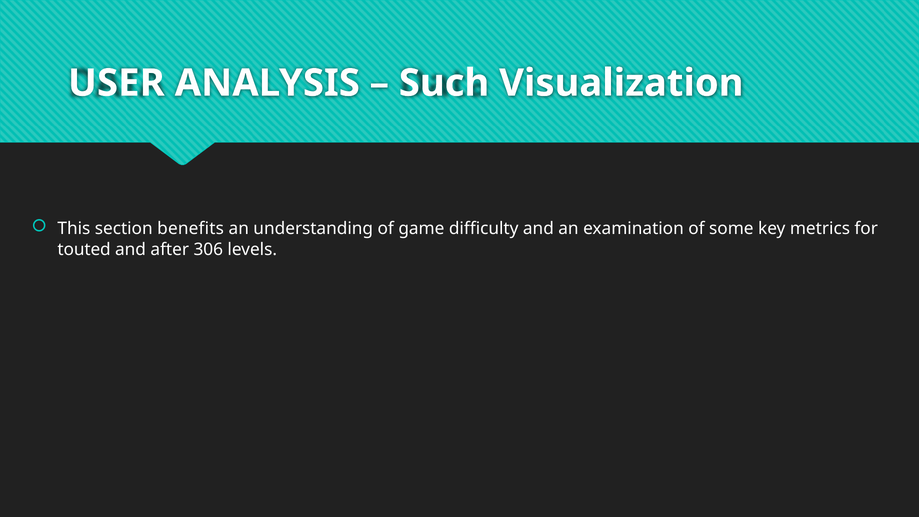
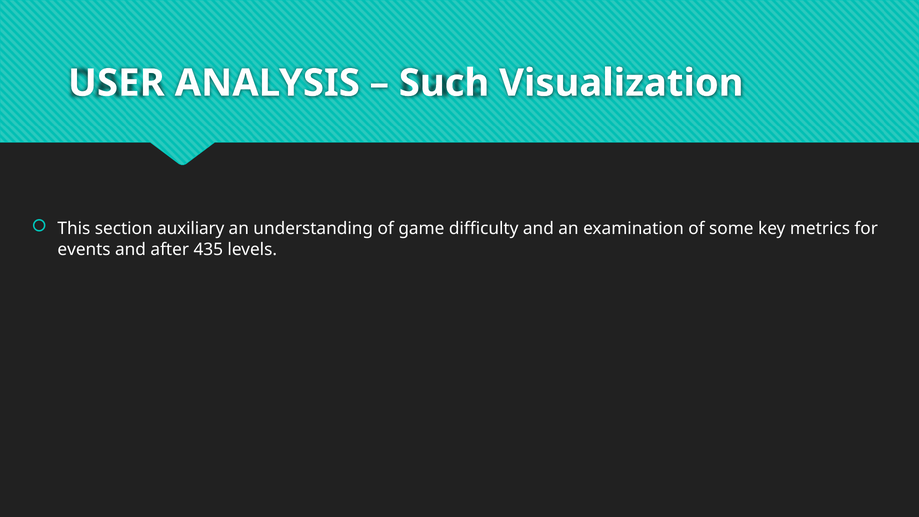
benefits: benefits -> auxiliary
touted: touted -> events
306: 306 -> 435
